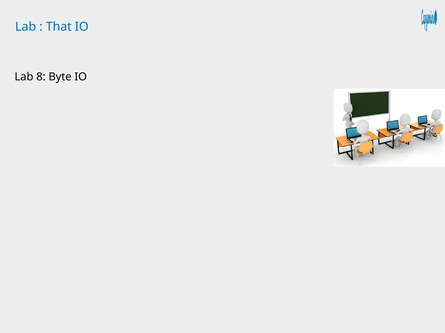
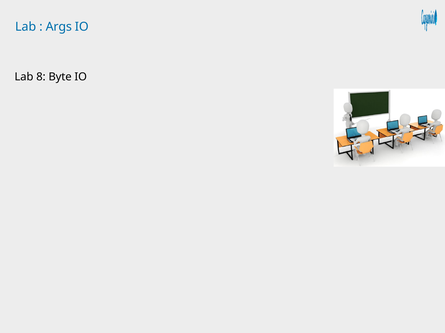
That: That -> Args
